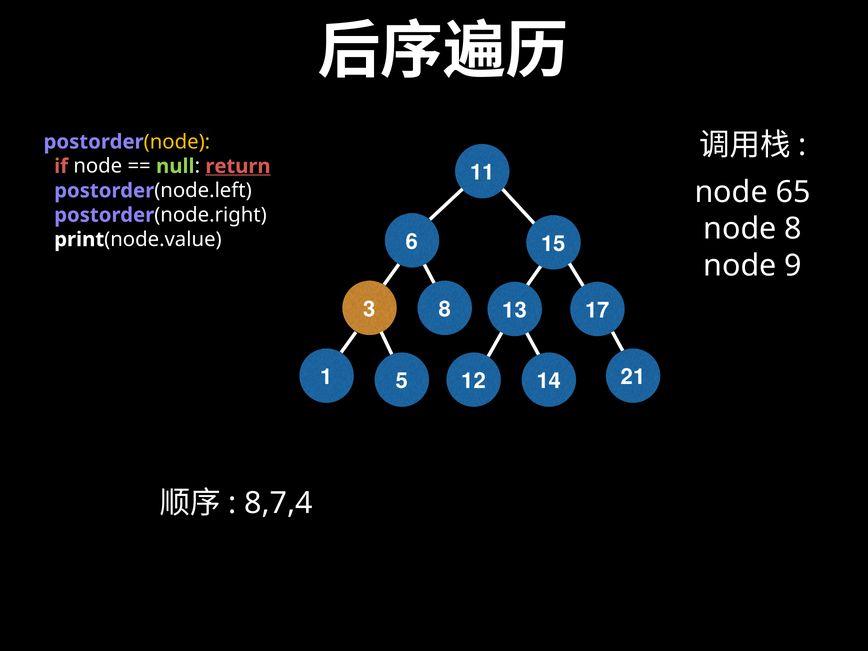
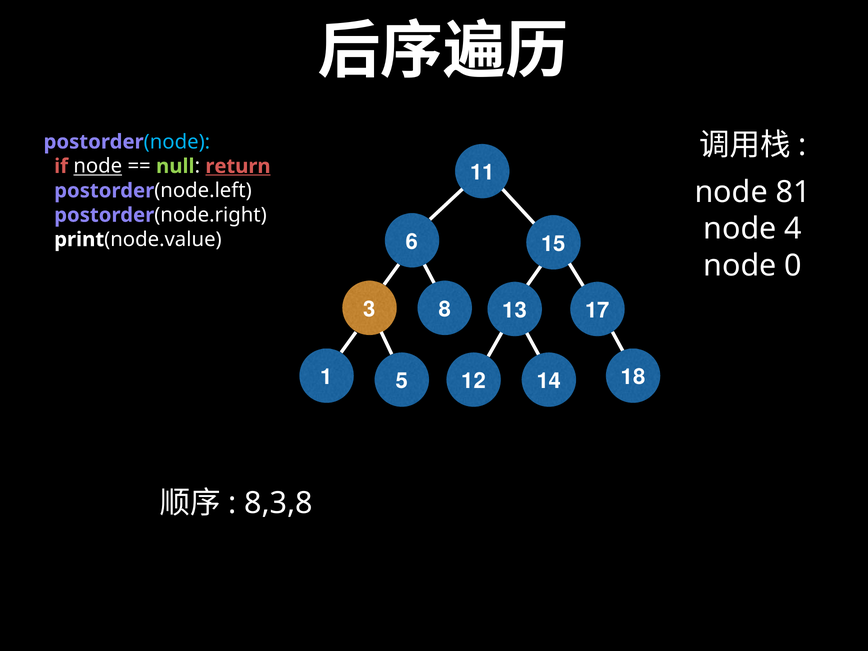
node at (177, 142) colour: yellow -> light blue
node at (98, 166) underline: none -> present
65: 65 -> 81
node 8: 8 -> 4
9: 9 -> 0
21: 21 -> 18
8,7,4: 8,7,4 -> 8,3,8
